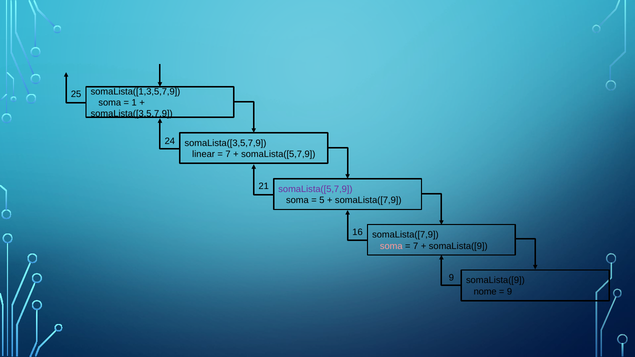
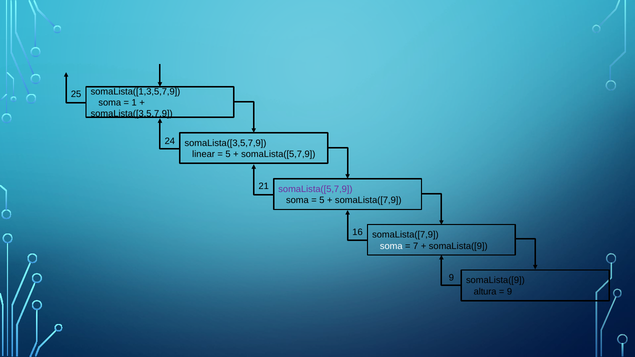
7 at (228, 154): 7 -> 5
soma at (391, 246) colour: pink -> white
nome: nome -> altura
